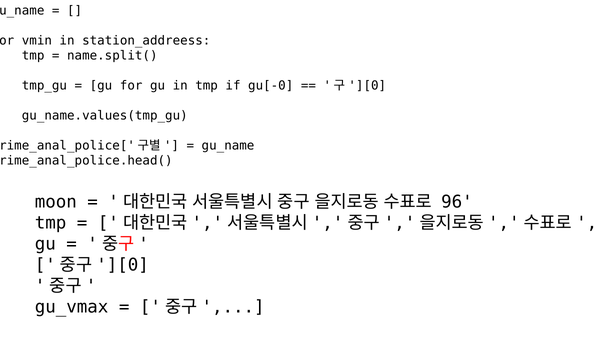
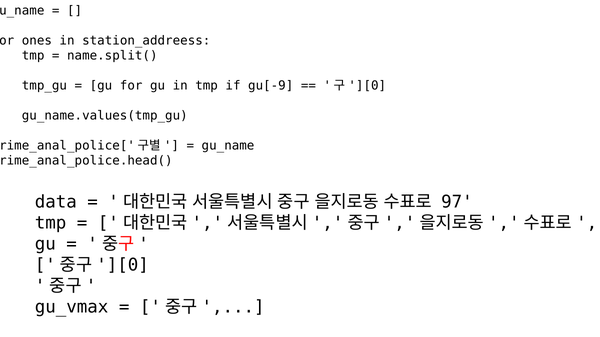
vmin: vmin -> ones
gu[-0: gu[-0 -> gu[-9
moon: moon -> data
96: 96 -> 97
